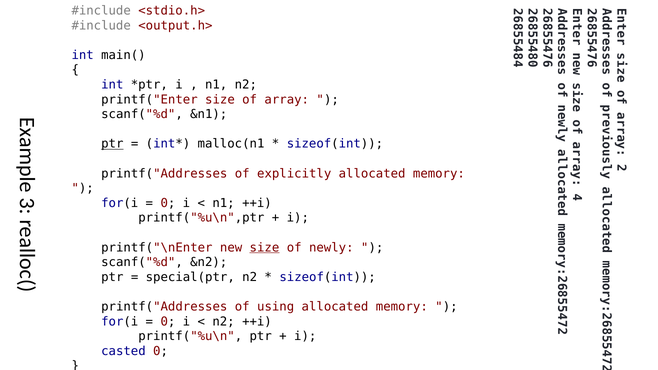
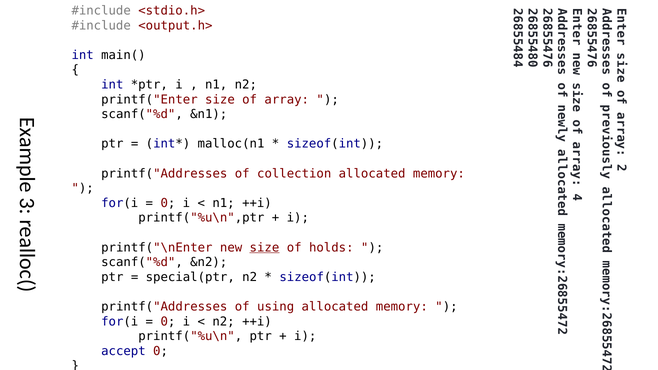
ptr at (112, 144) underline: present -> none
explicitly: explicitly -> collection
newly: newly -> holds
casted: casted -> accept
